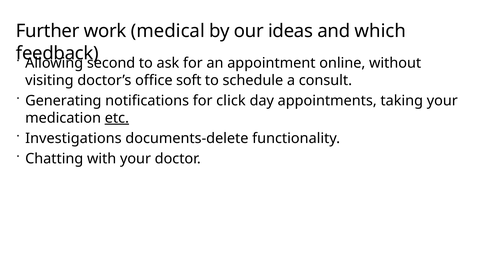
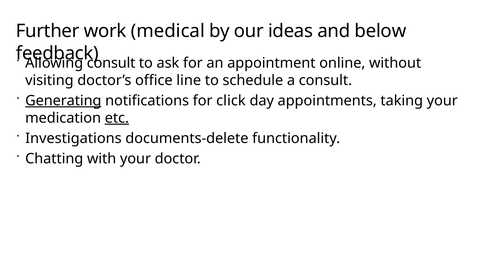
which: which -> below
second at (111, 63): second -> consult
soft: soft -> line
Generating underline: none -> present
